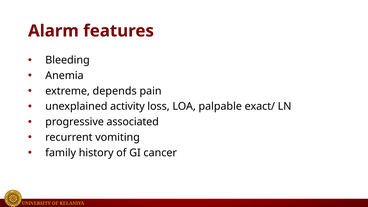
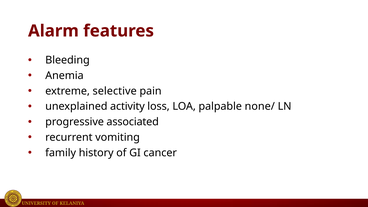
depends: depends -> selective
exact/: exact/ -> none/
